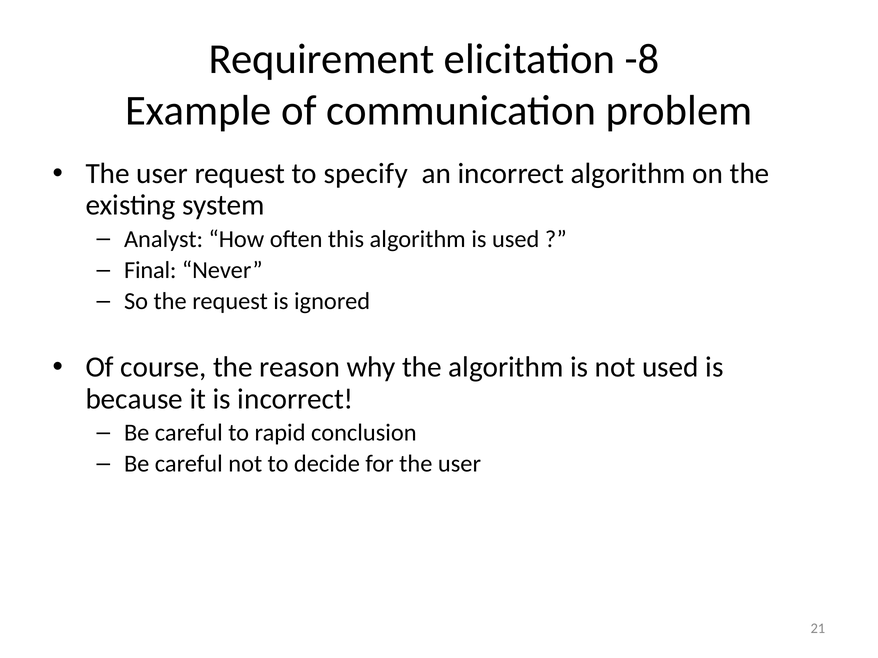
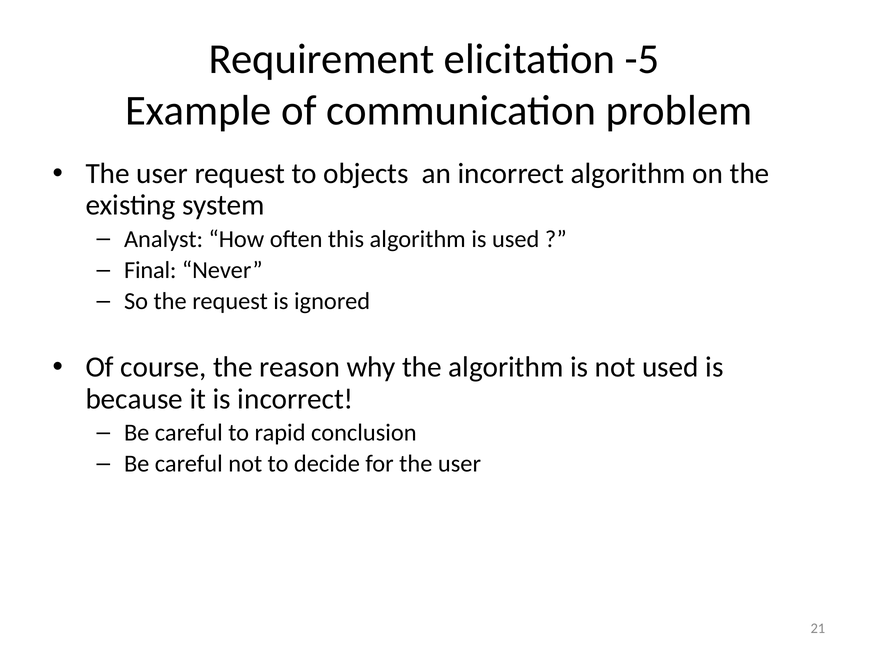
-8: -8 -> -5
specify: specify -> objects
